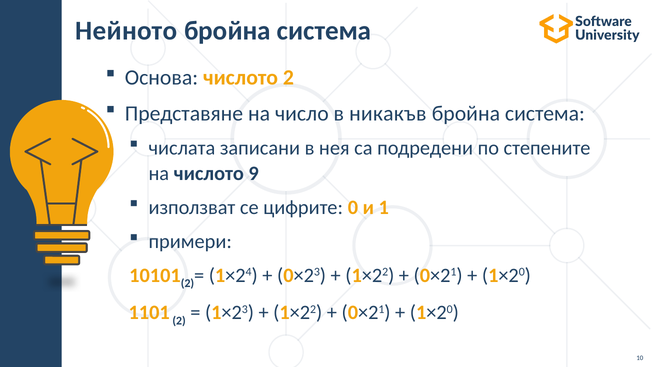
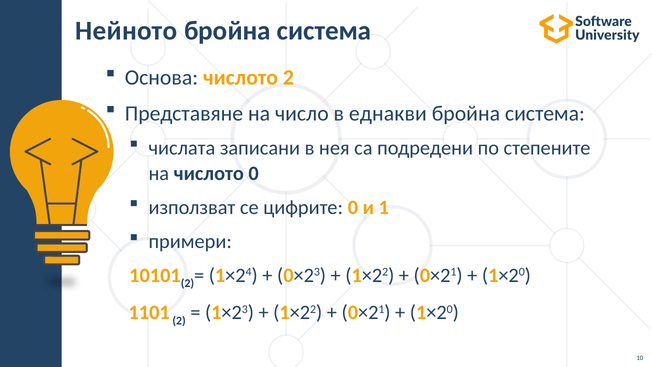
никакъв: никакъв -> еднакви
числото 9: 9 -> 0
